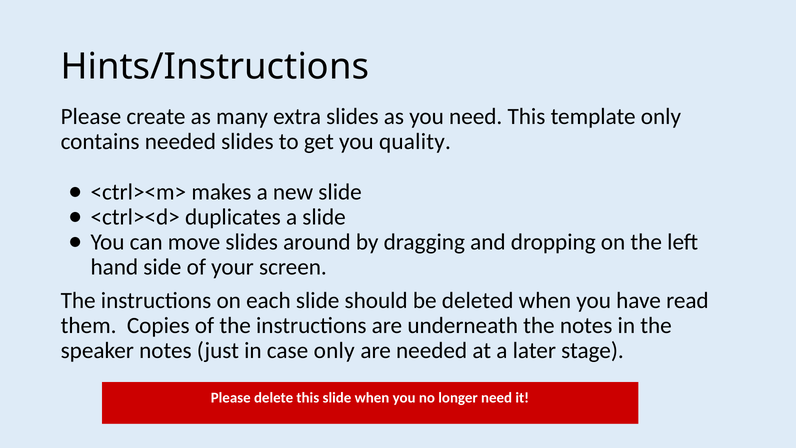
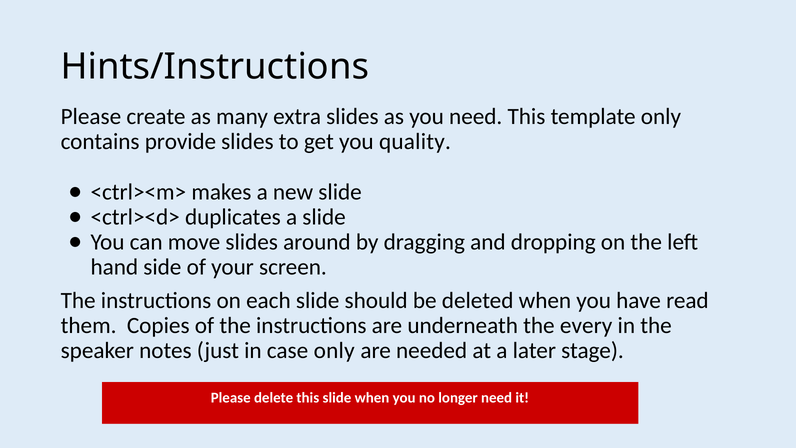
contains needed: needed -> provide
the notes: notes -> every
